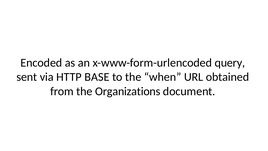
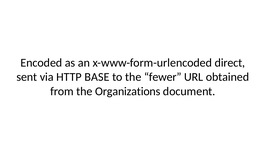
query: query -> direct
when: when -> fewer
